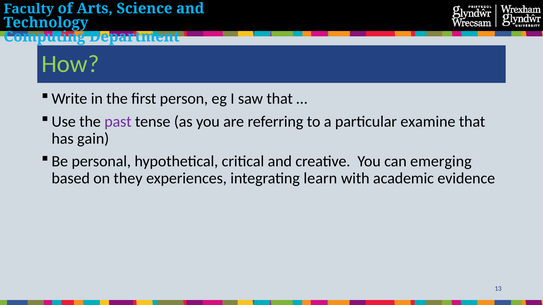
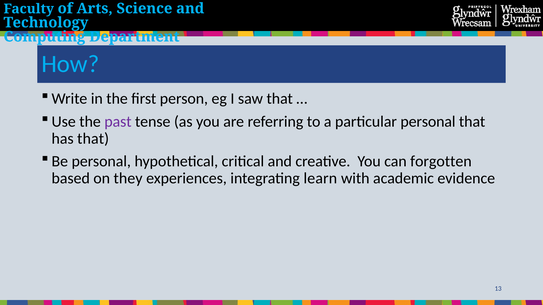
How colour: light green -> light blue
particular examine: examine -> personal
has gain: gain -> that
emerging: emerging -> forgotten
